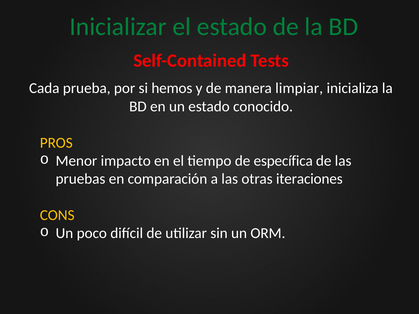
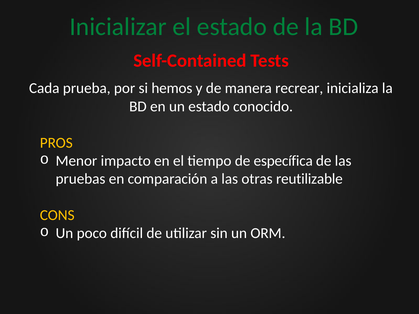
limpiar: limpiar -> recrear
iteraciones: iteraciones -> reutilizable
